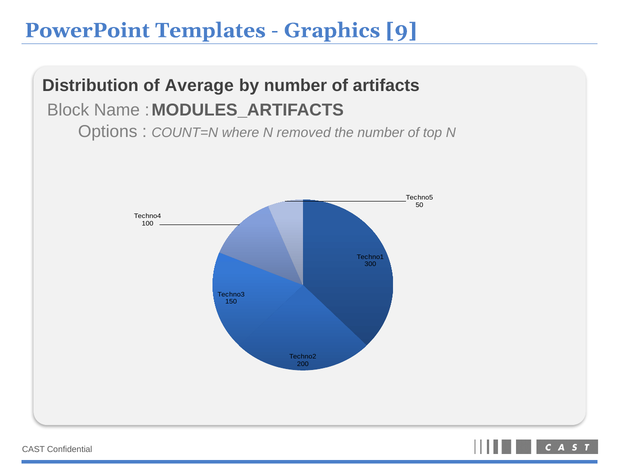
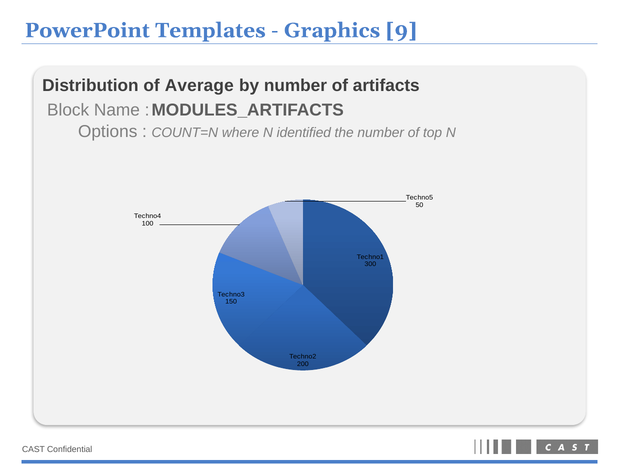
removed: removed -> identified
